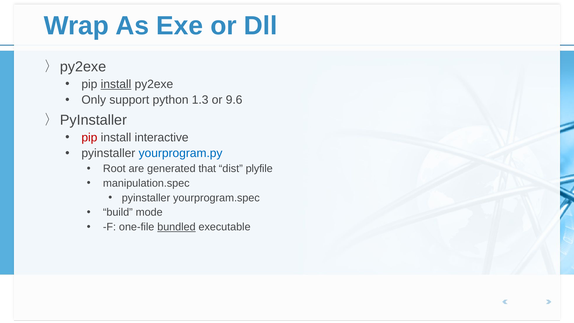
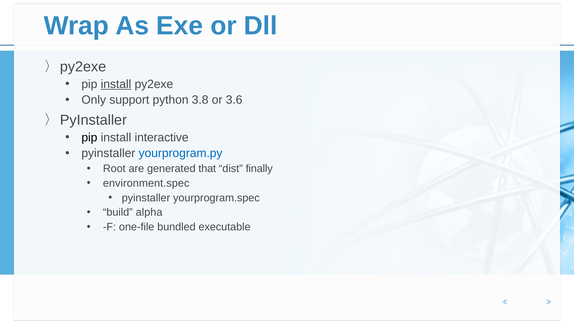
1.3: 1.3 -> 3.8
9.6: 9.6 -> 3.6
pip at (89, 137) colour: red -> black
plyfile: plyfile -> finally
manipulation.spec: manipulation.spec -> environment.spec
mode: mode -> alpha
bundled underline: present -> none
